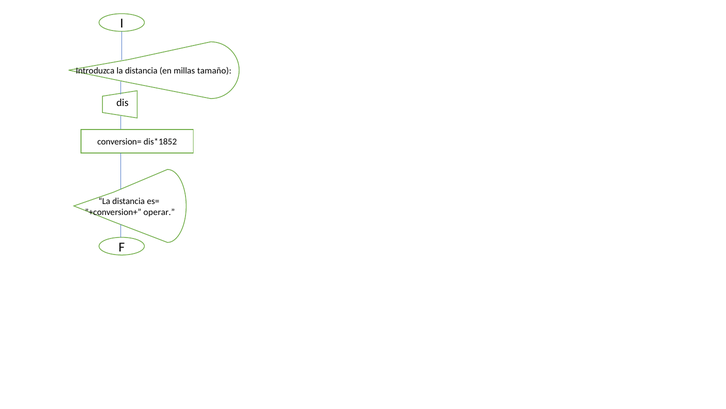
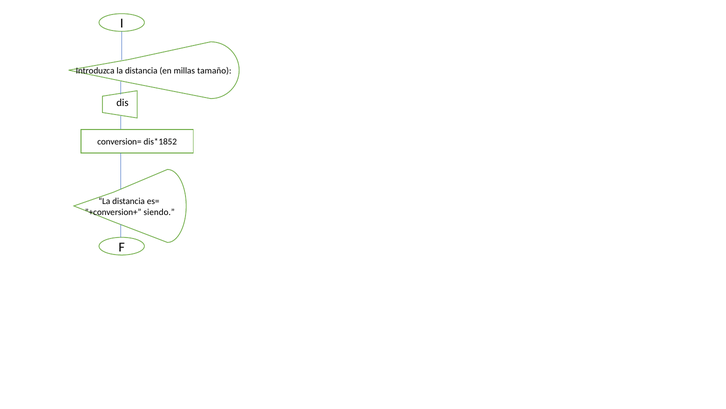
operar: operar -> siendo
